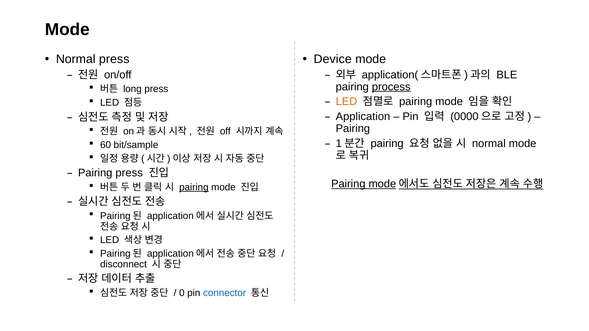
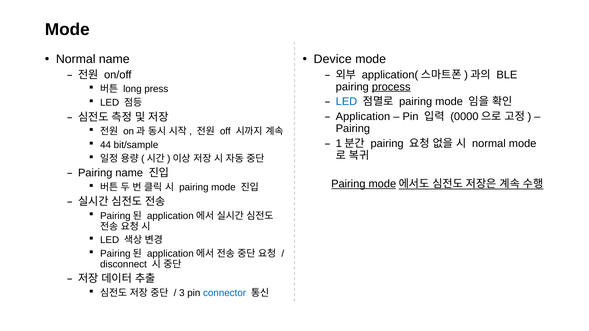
Normal press: press -> name
LED at (346, 102) colour: orange -> blue
60: 60 -> 44
Pairing press: press -> name
pairing at (194, 187) underline: present -> none
0: 0 -> 3
